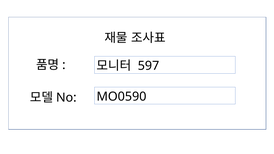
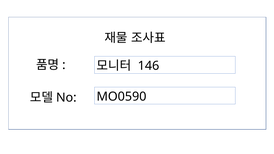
597: 597 -> 146
